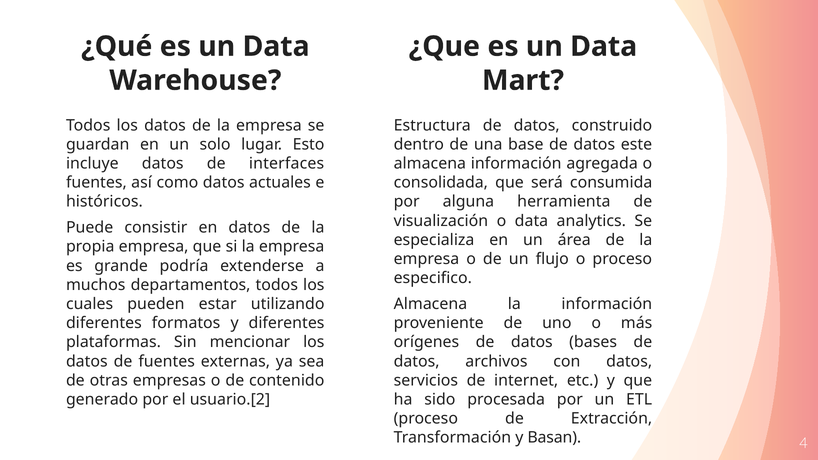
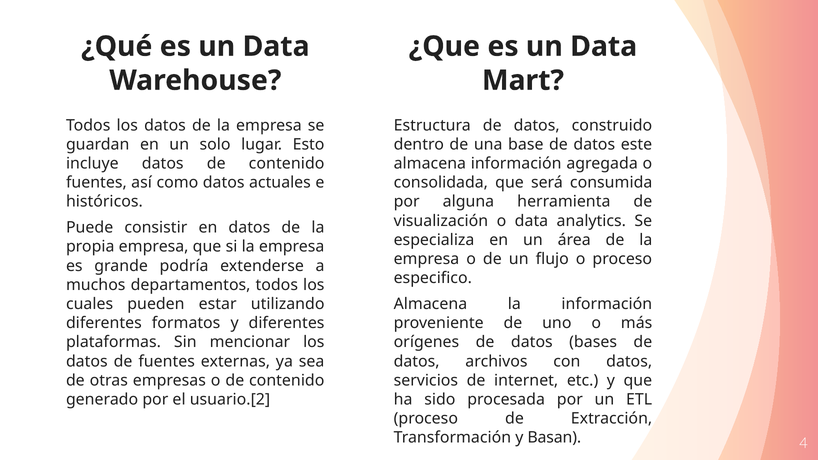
datos de interfaces: interfaces -> contenido
